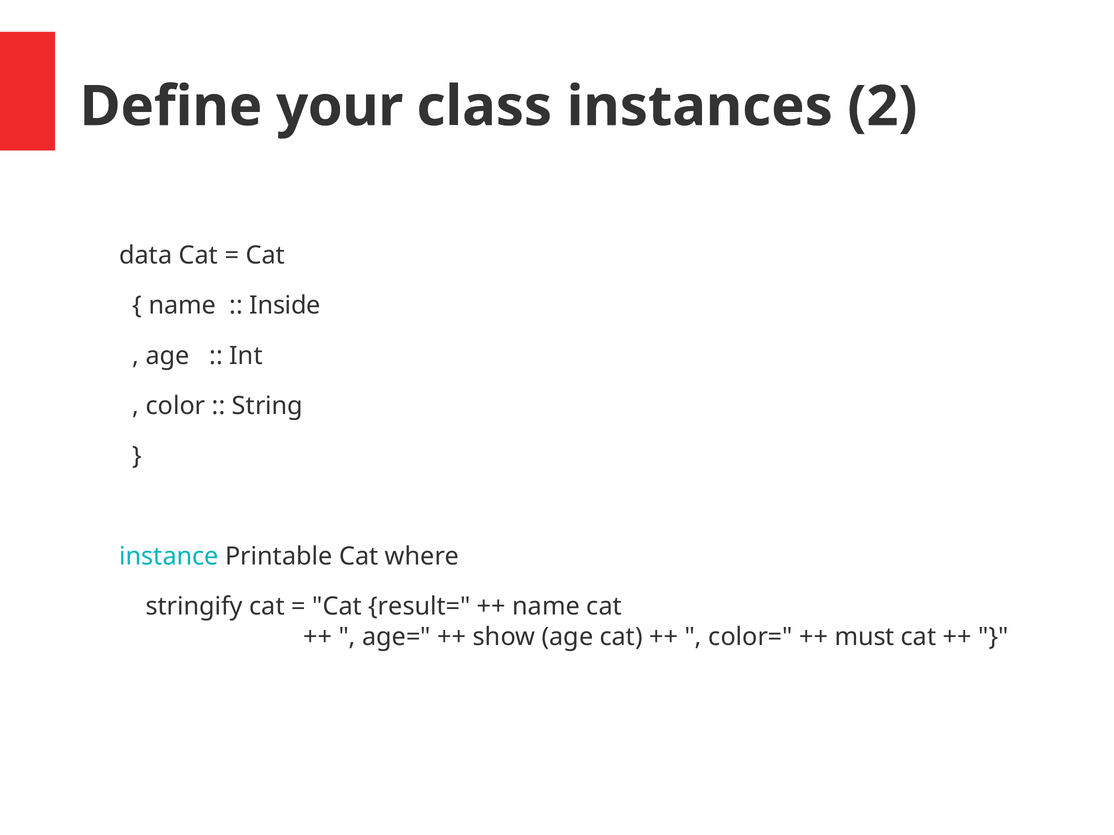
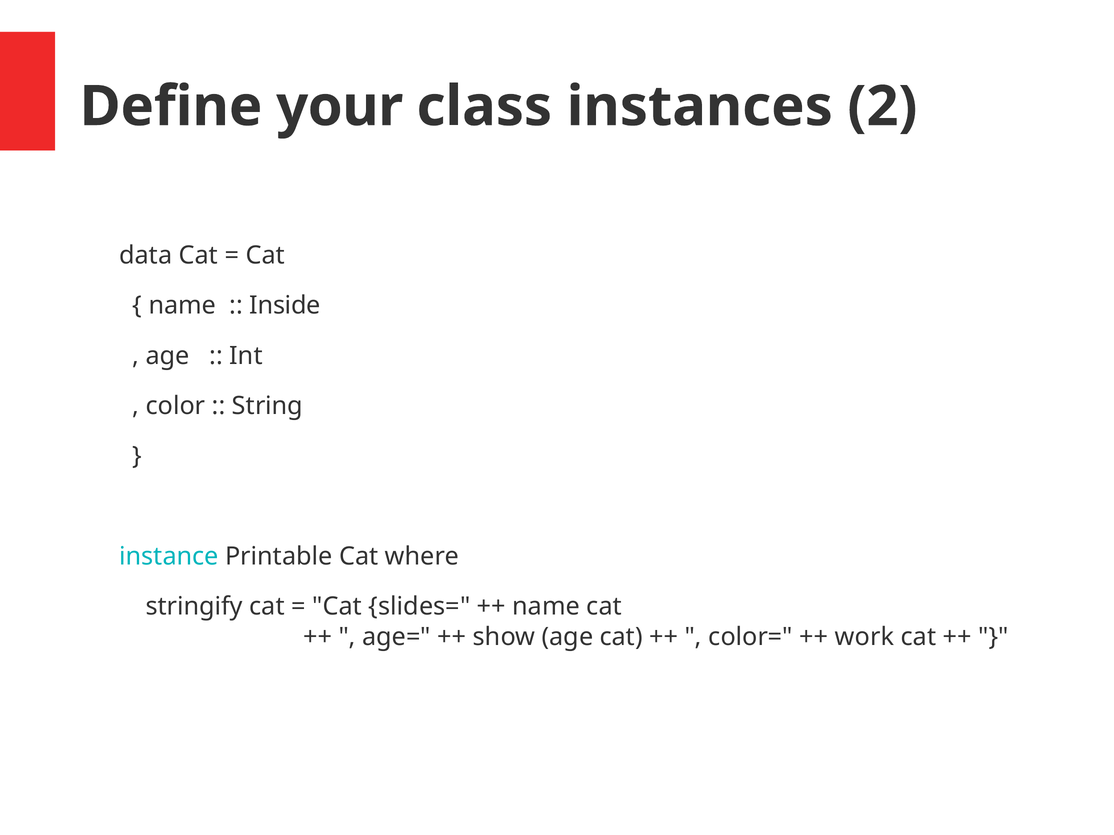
result=: result= -> slides=
must: must -> work
